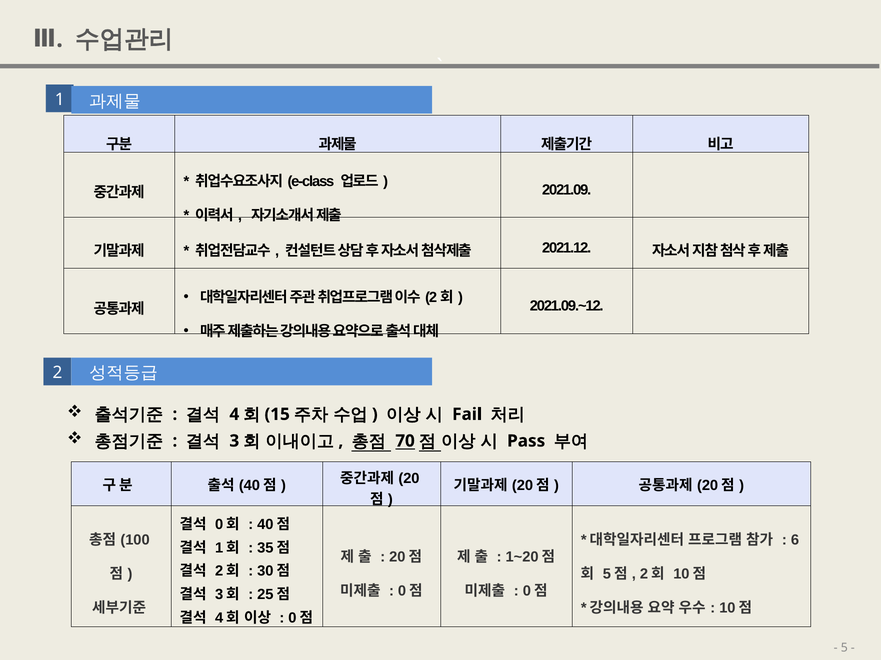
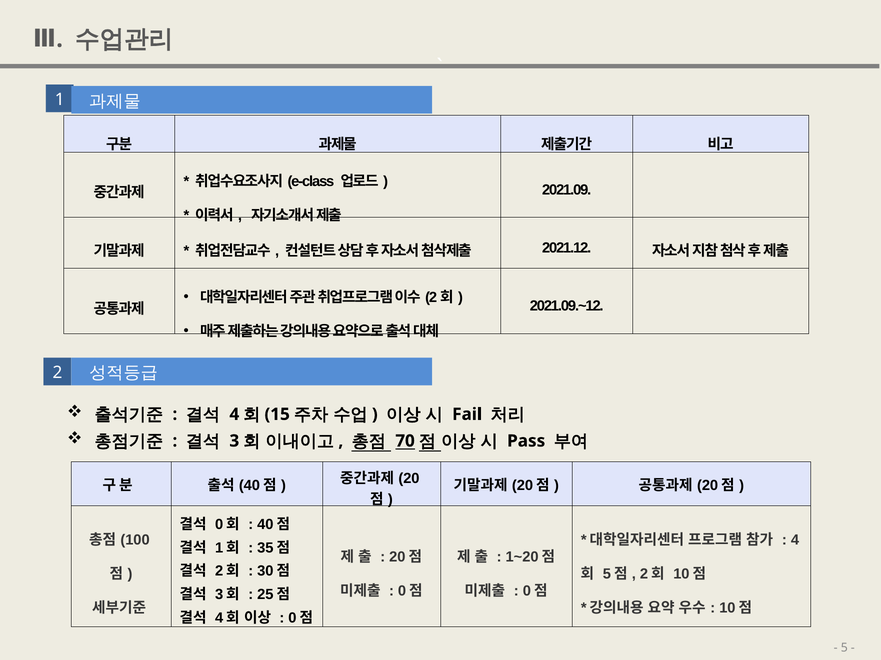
6 at (795, 541): 6 -> 4
